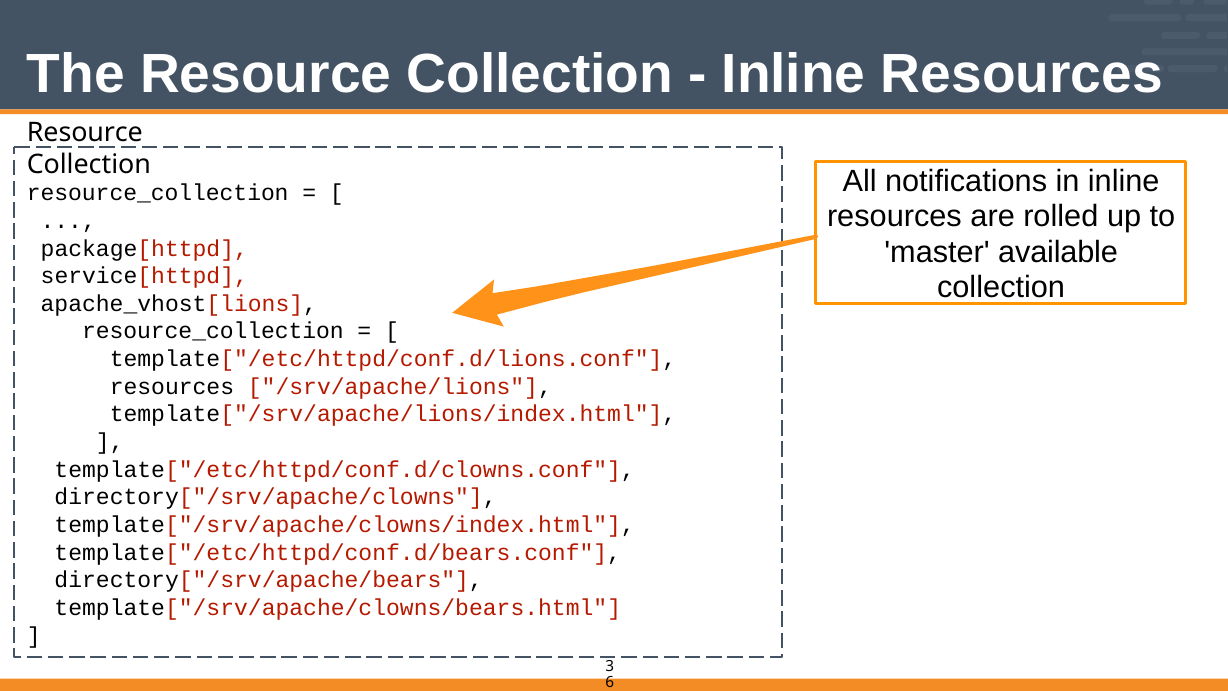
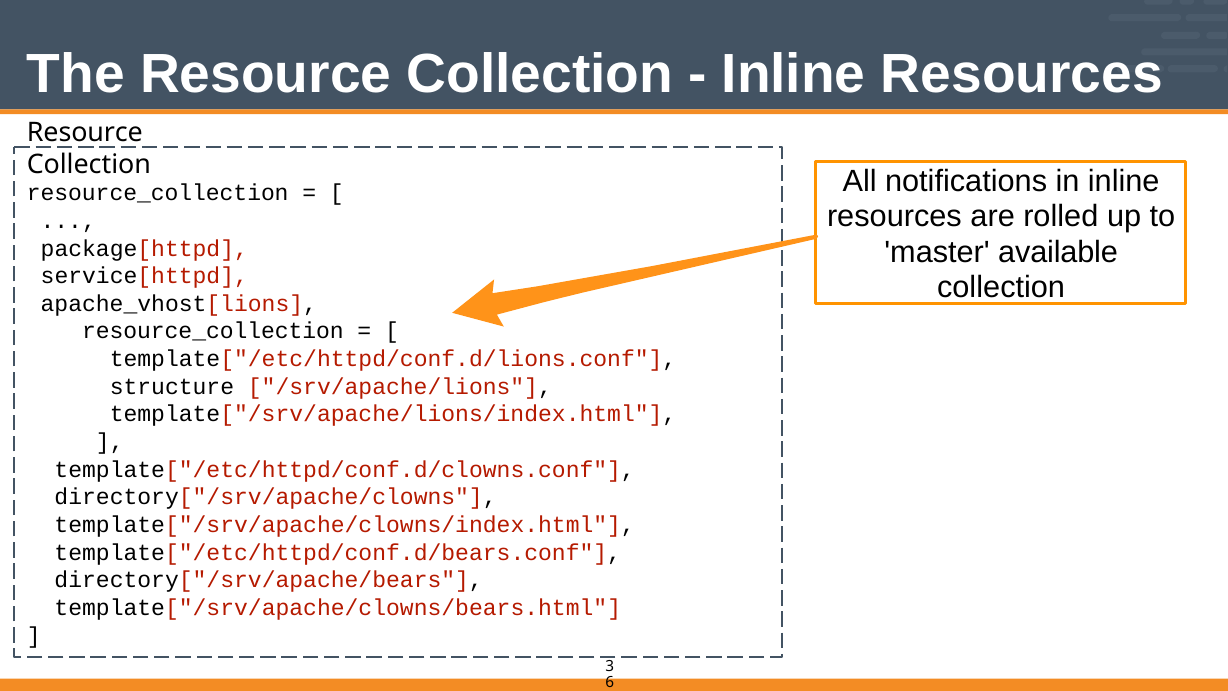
resources at (172, 386): resources -> structure
